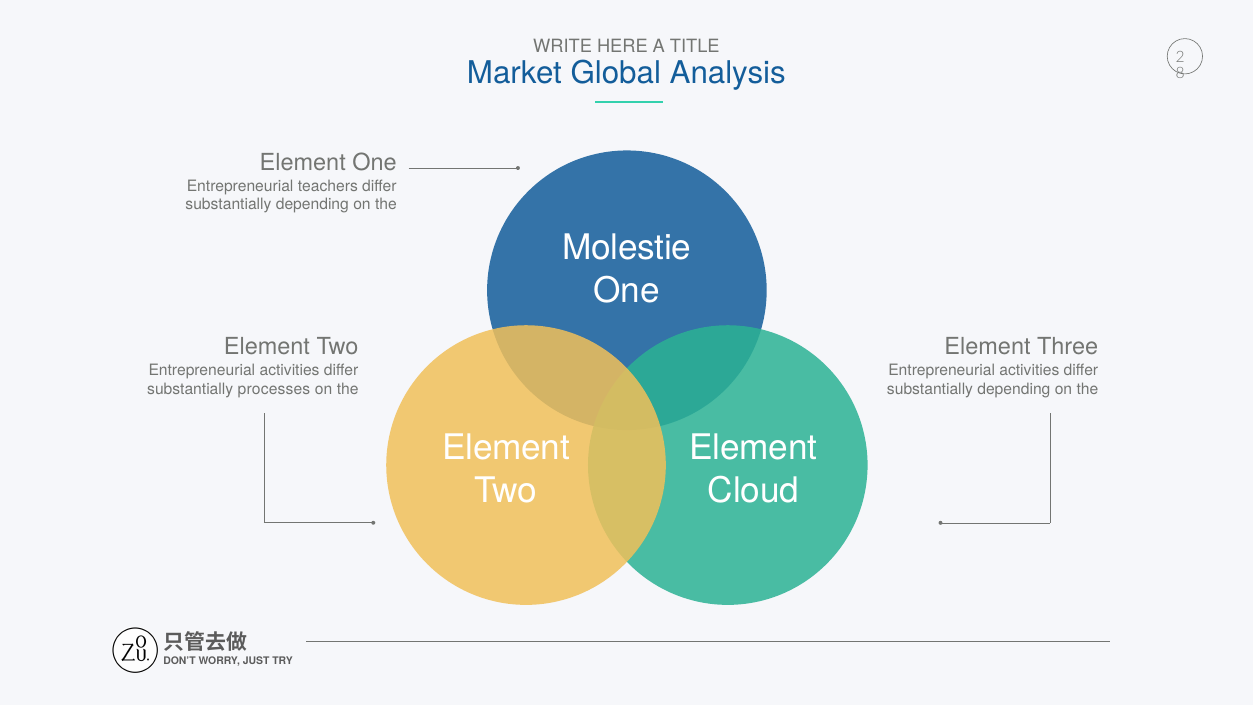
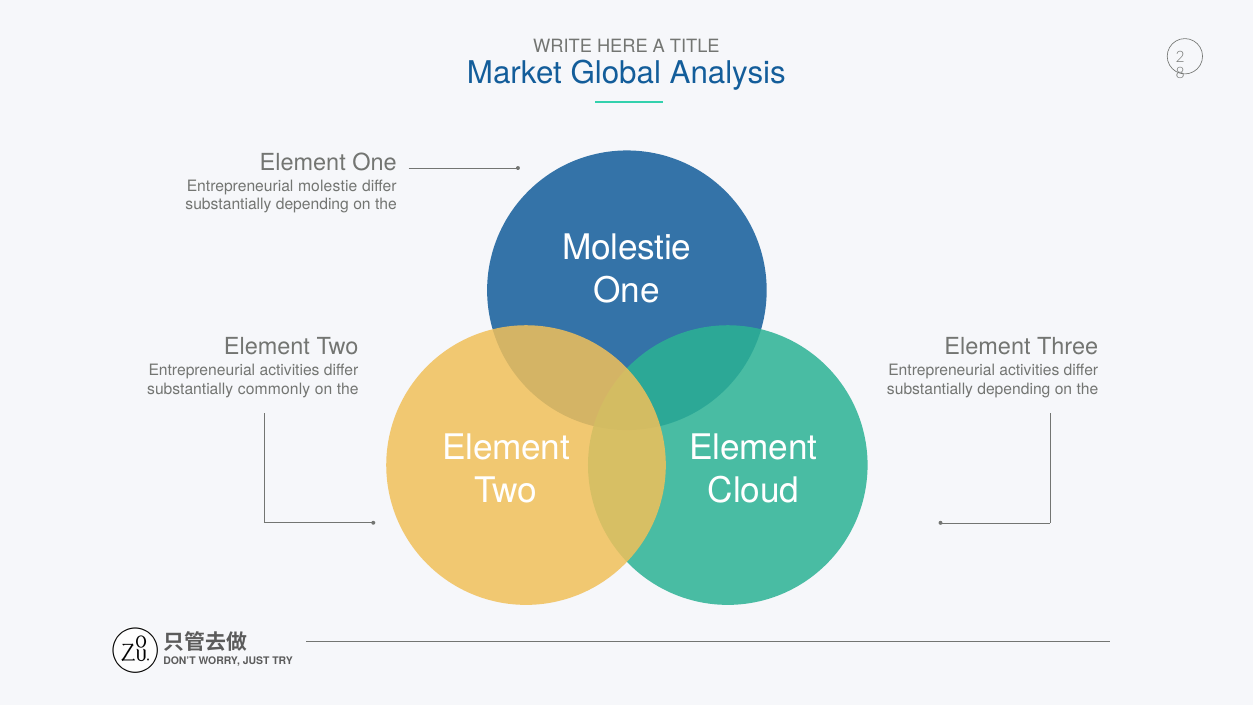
Entrepreneurial teachers: teachers -> molestie
processes: processes -> commonly
